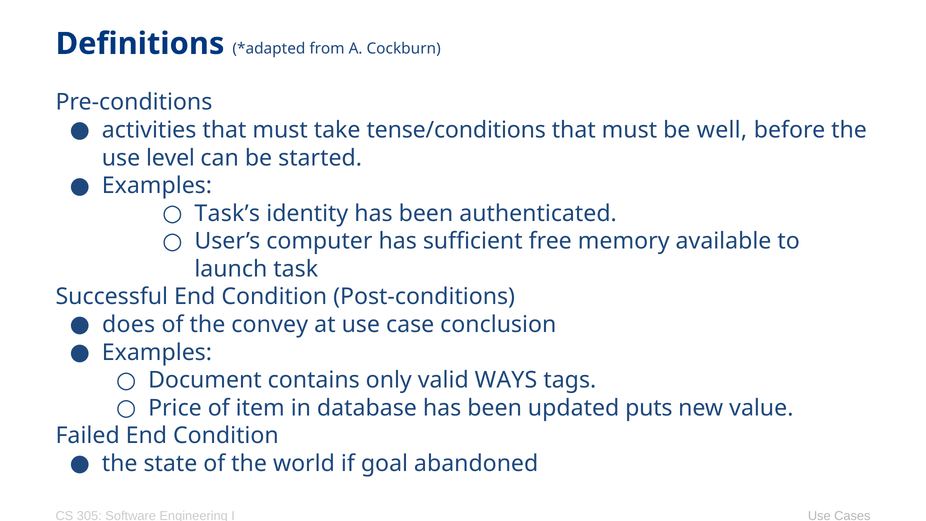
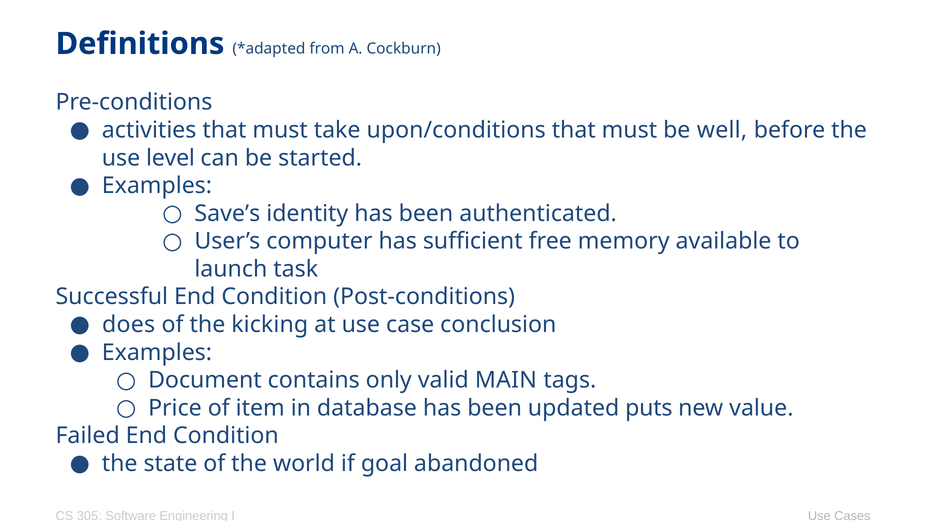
tense/conditions: tense/conditions -> upon/conditions
Task’s: Task’s -> Save’s
convey: convey -> kicking
WAYS: WAYS -> MAIN
